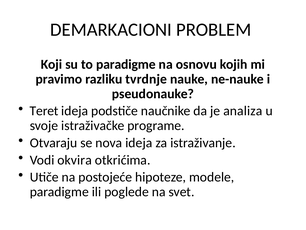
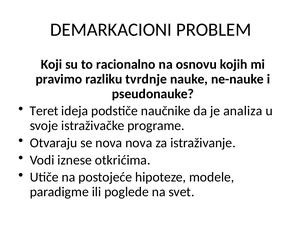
to paradigme: paradigme -> racionalno
nova ideja: ideja -> nova
okvira: okvira -> iznese
